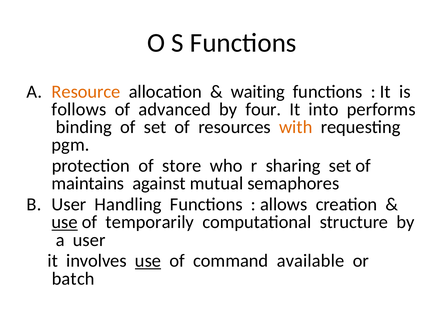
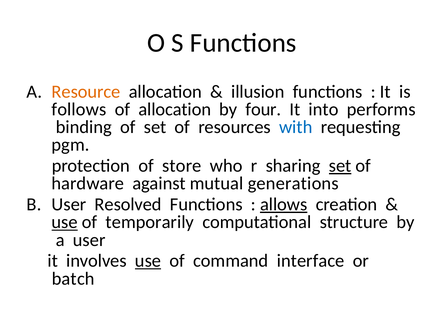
waiting: waiting -> illusion
of advanced: advanced -> allocation
with colour: orange -> blue
set at (340, 166) underline: none -> present
maintains: maintains -> hardware
semaphores: semaphores -> generations
Handling: Handling -> Resolved
allows underline: none -> present
available: available -> interface
